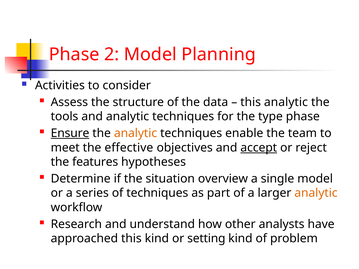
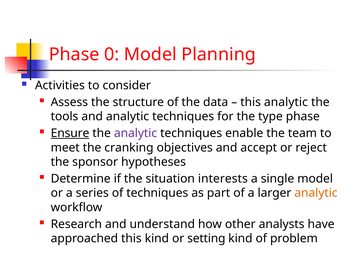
2: 2 -> 0
analytic at (136, 133) colour: orange -> purple
effective: effective -> cranking
accept underline: present -> none
features: features -> sponsor
overview: overview -> interests
